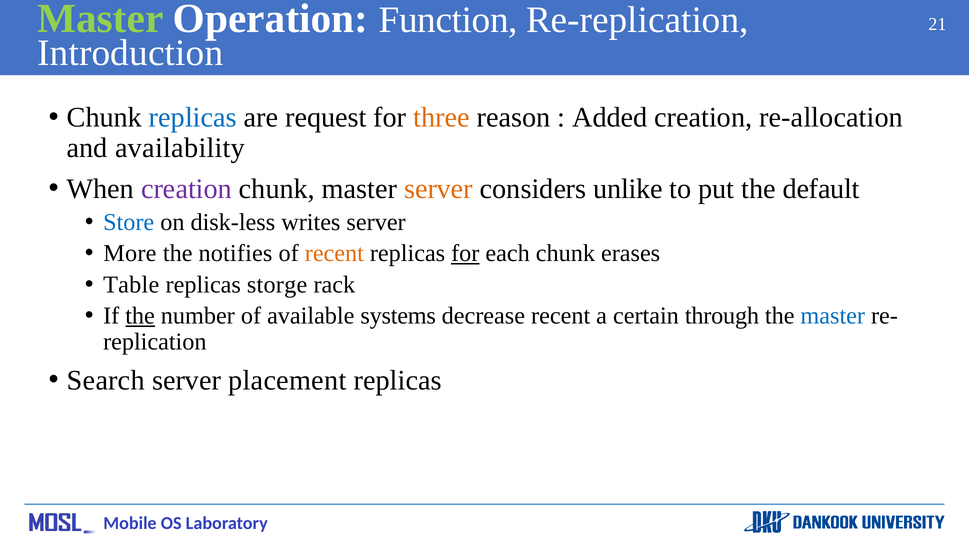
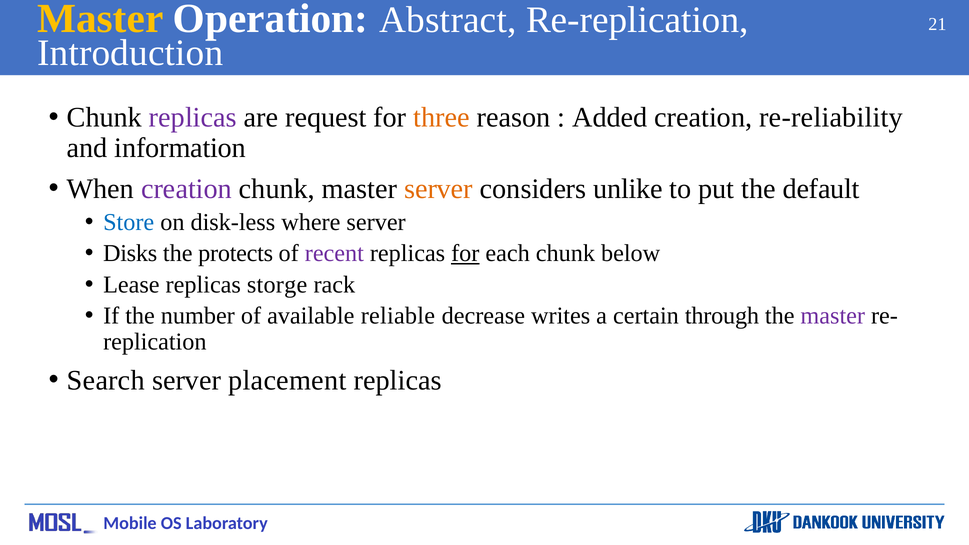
Master at (100, 19) colour: light green -> yellow
Function: Function -> Abstract
replicas at (193, 118) colour: blue -> purple
re-allocation: re-allocation -> re-reliability
availability: availability -> information
writes: writes -> where
More: More -> Disks
notifies: notifies -> protects
recent at (334, 253) colour: orange -> purple
erases: erases -> below
Table: Table -> Lease
the at (140, 316) underline: present -> none
systems: systems -> reliable
decrease recent: recent -> writes
master at (833, 316) colour: blue -> purple
